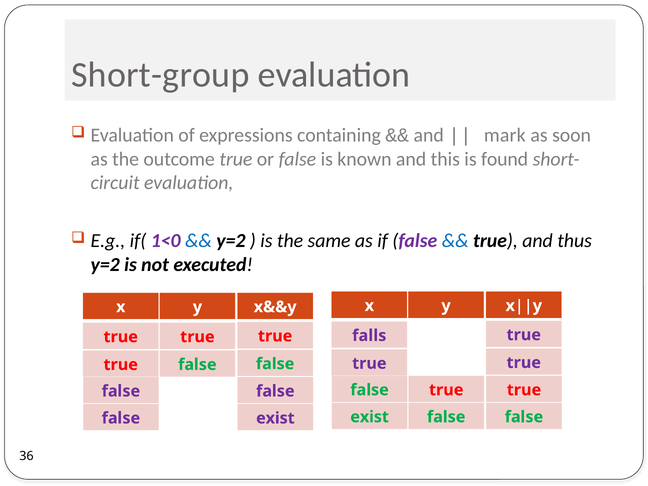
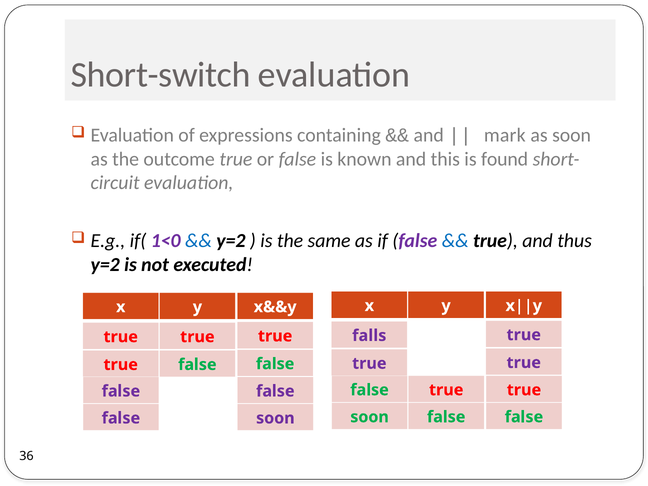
Short-group: Short-group -> Short-switch
exist at (370, 417): exist -> soon
exist at (275, 418): exist -> soon
